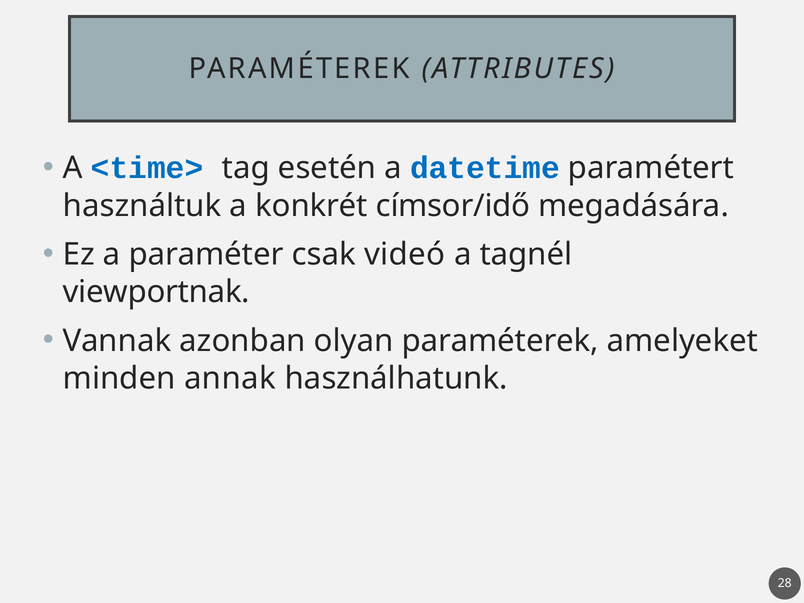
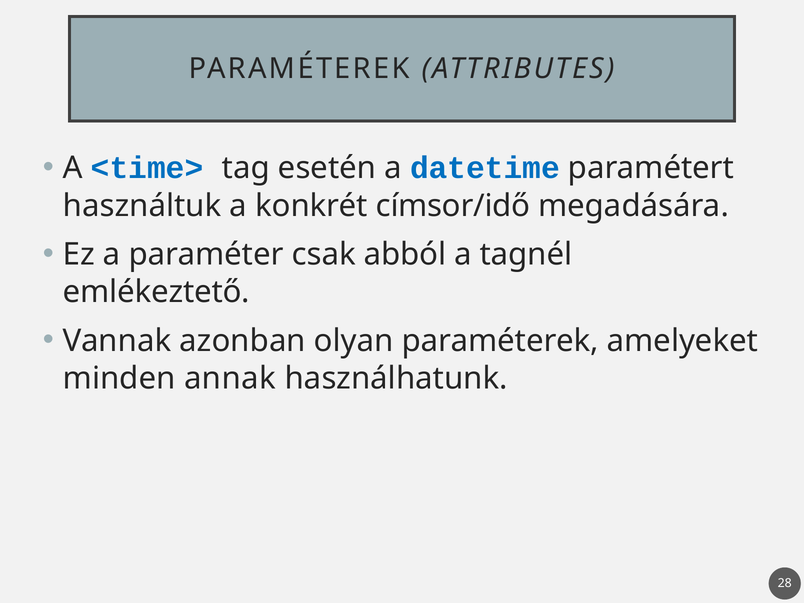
videó: videó -> abból
viewportnak: viewportnak -> emlékeztető
